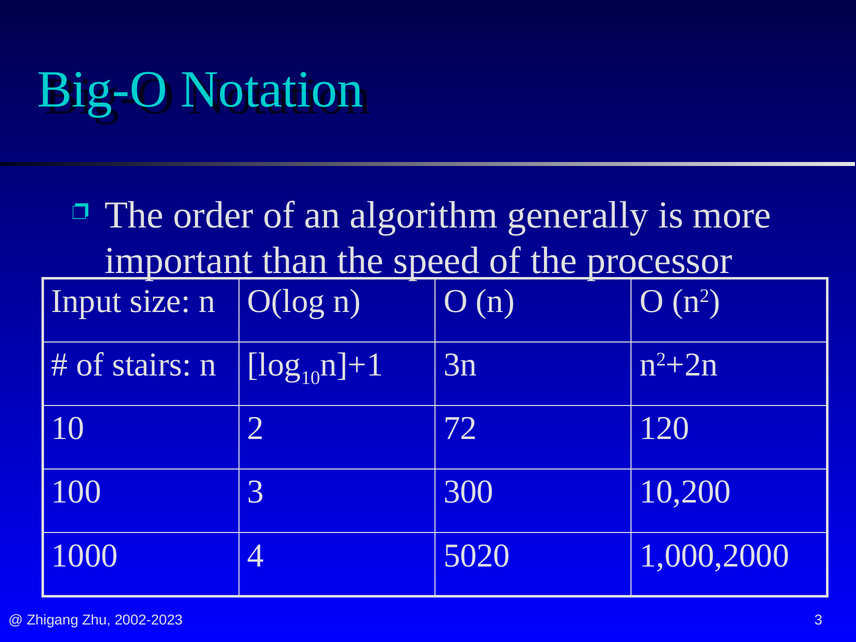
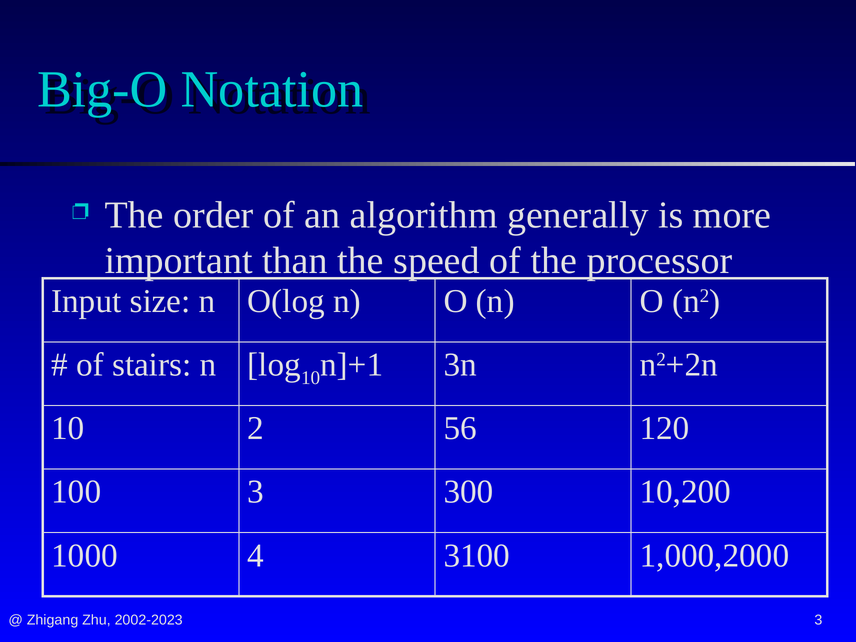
72: 72 -> 56
5020: 5020 -> 3100
